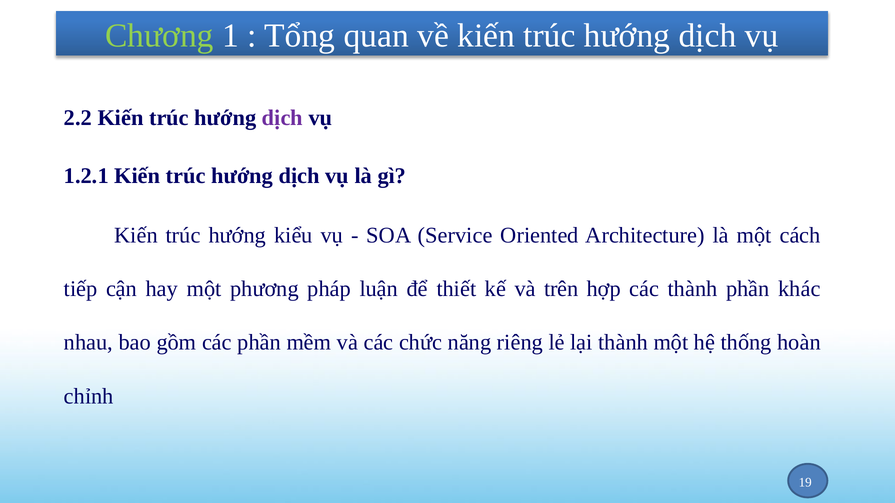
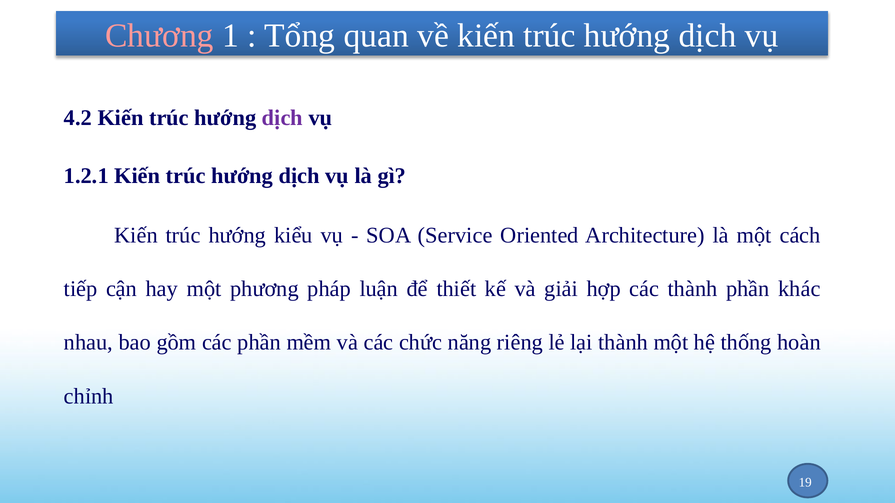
Chương colour: light green -> pink
2.2: 2.2 -> 4.2
trên: trên -> giải
